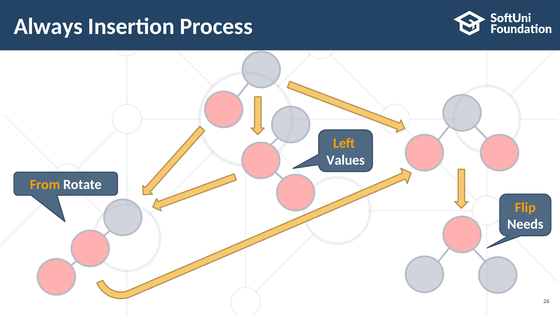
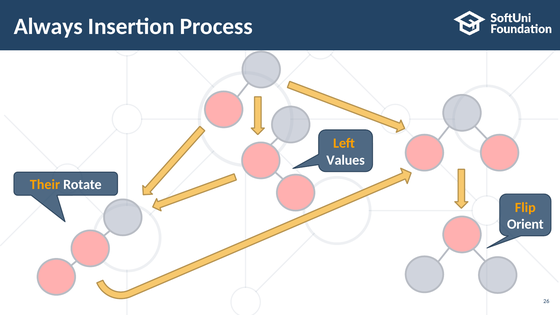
From: From -> Their
Needs: Needs -> Orient
